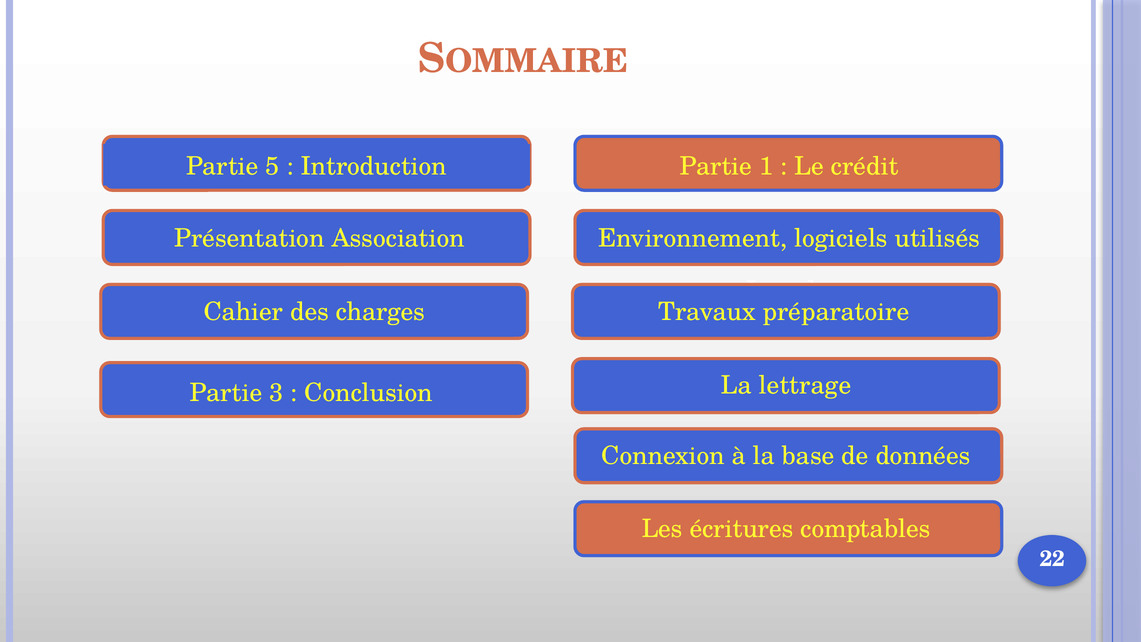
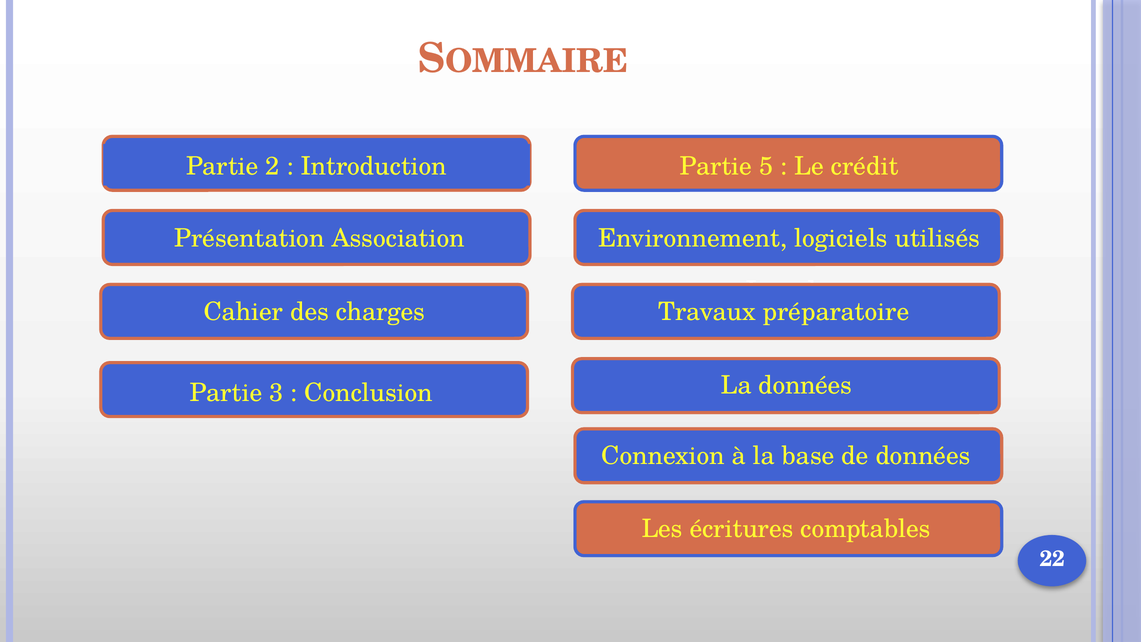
5: 5 -> 2
1: 1 -> 5
La lettrage: lettrage -> données
